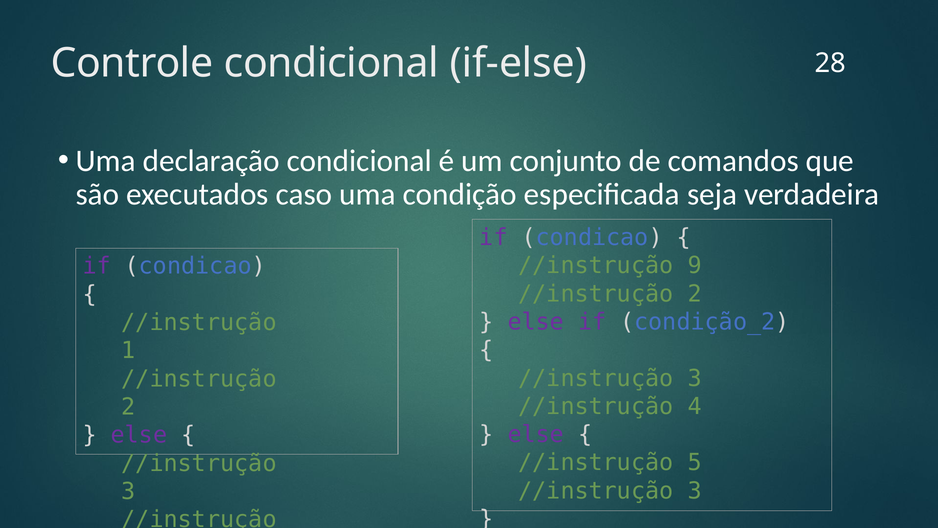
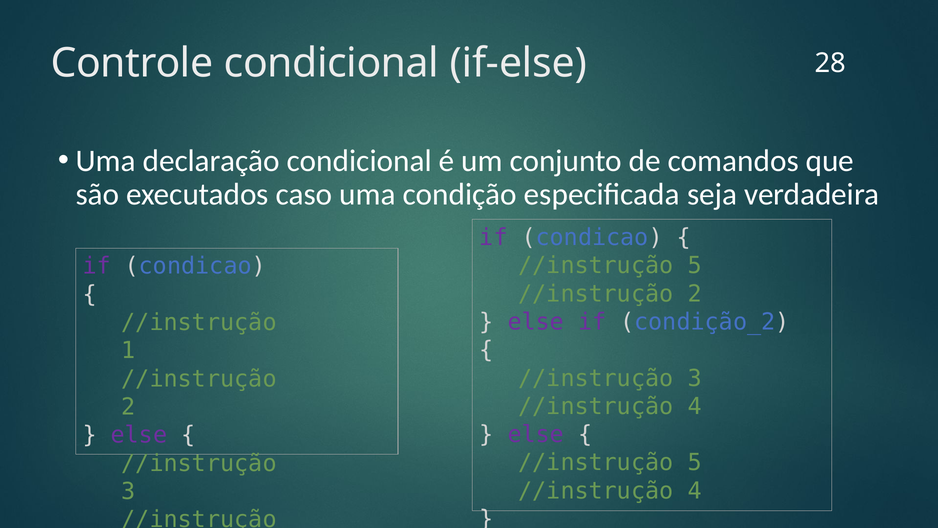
9 at (695, 265): 9 -> 5
3 at (695, 491): 3 -> 4
